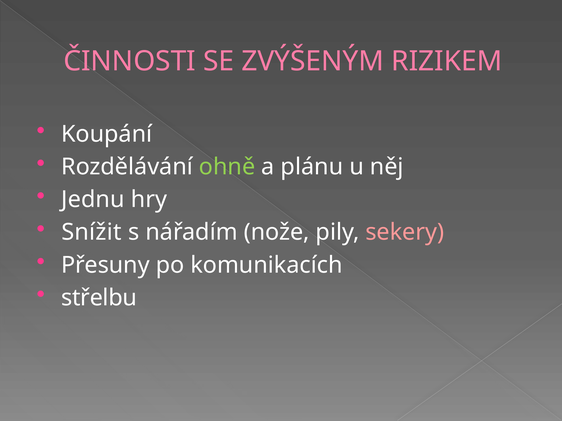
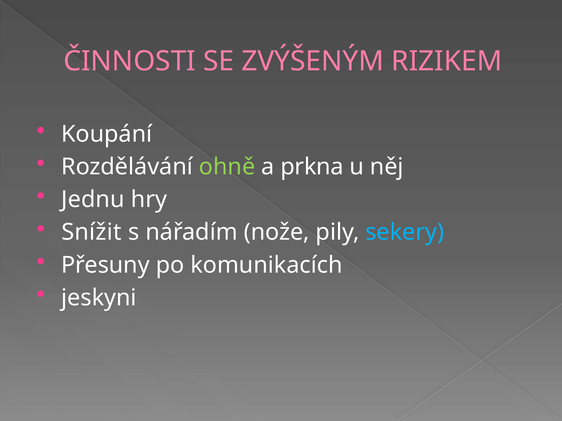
plánu: plánu -> prkna
sekery colour: pink -> light blue
střelbu: střelbu -> jeskyni
